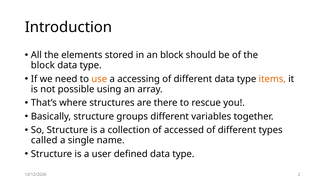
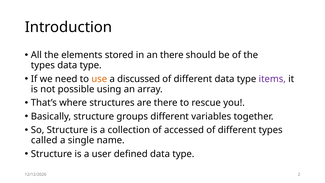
an block: block -> there
block at (43, 65): block -> types
accessing: accessing -> discussed
items colour: orange -> purple
